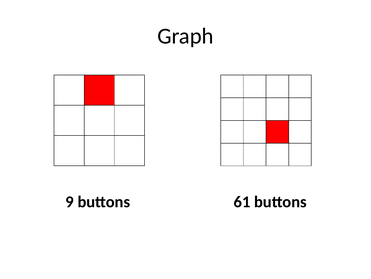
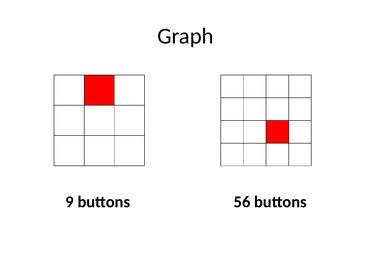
61: 61 -> 56
